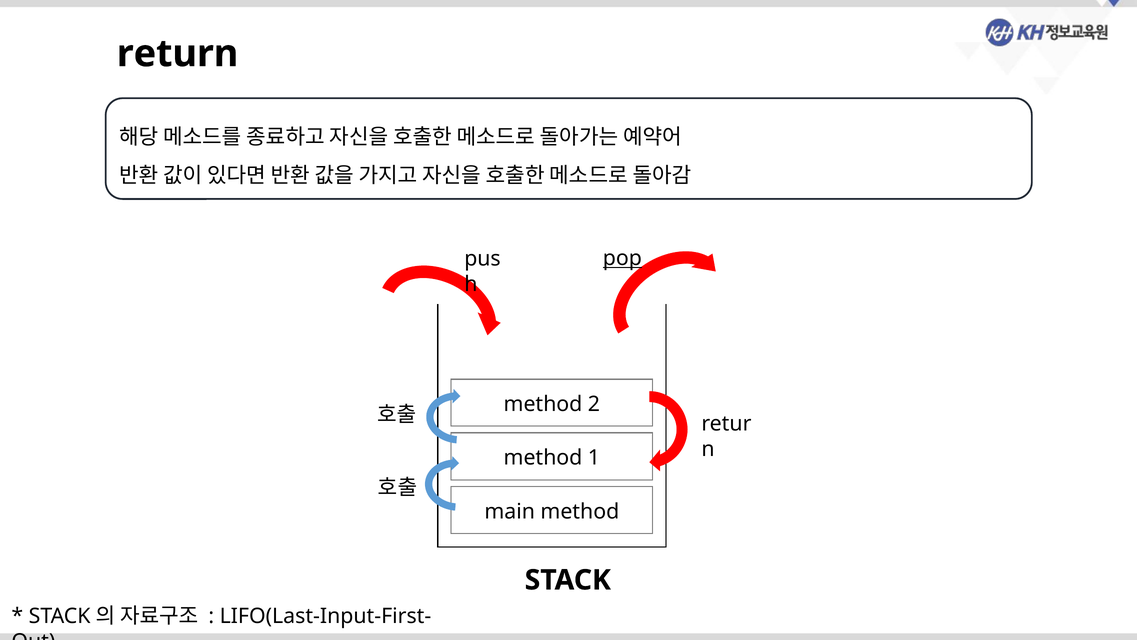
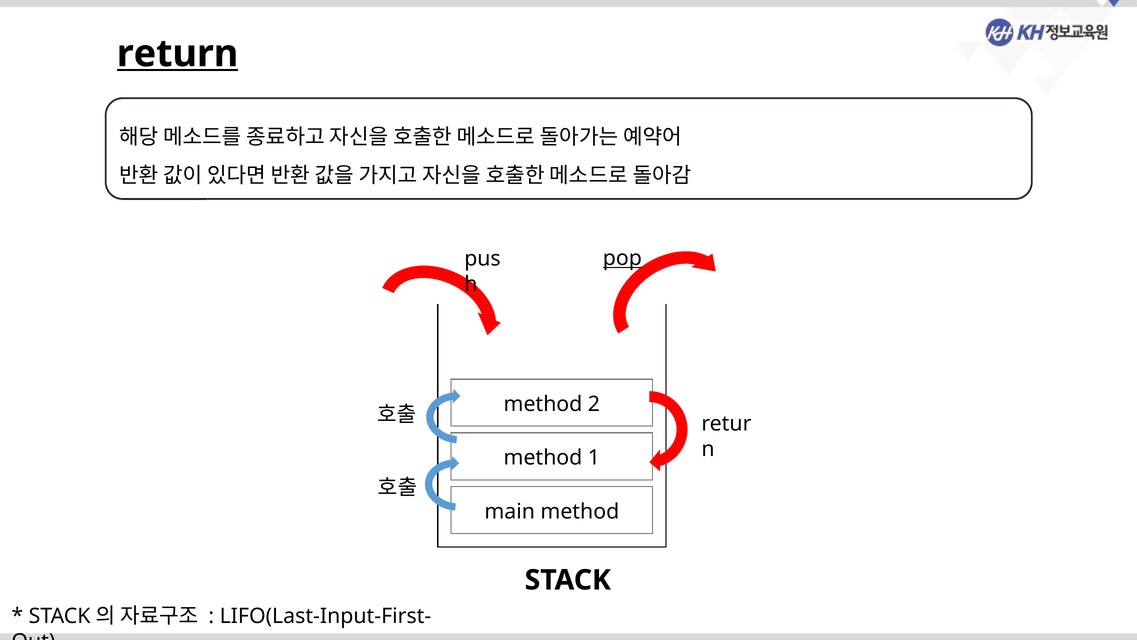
return underline: none -> present
